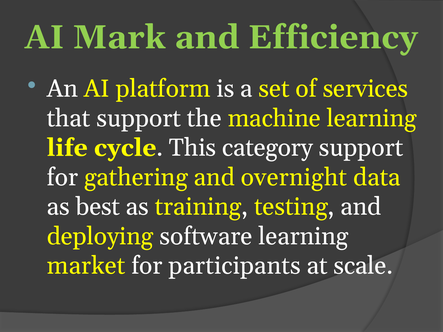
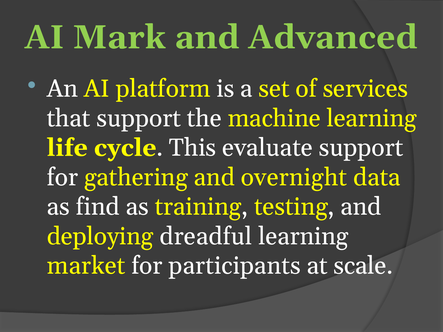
Efficiency: Efficiency -> Advanced
category: category -> evaluate
best: best -> find
software: software -> dreadful
